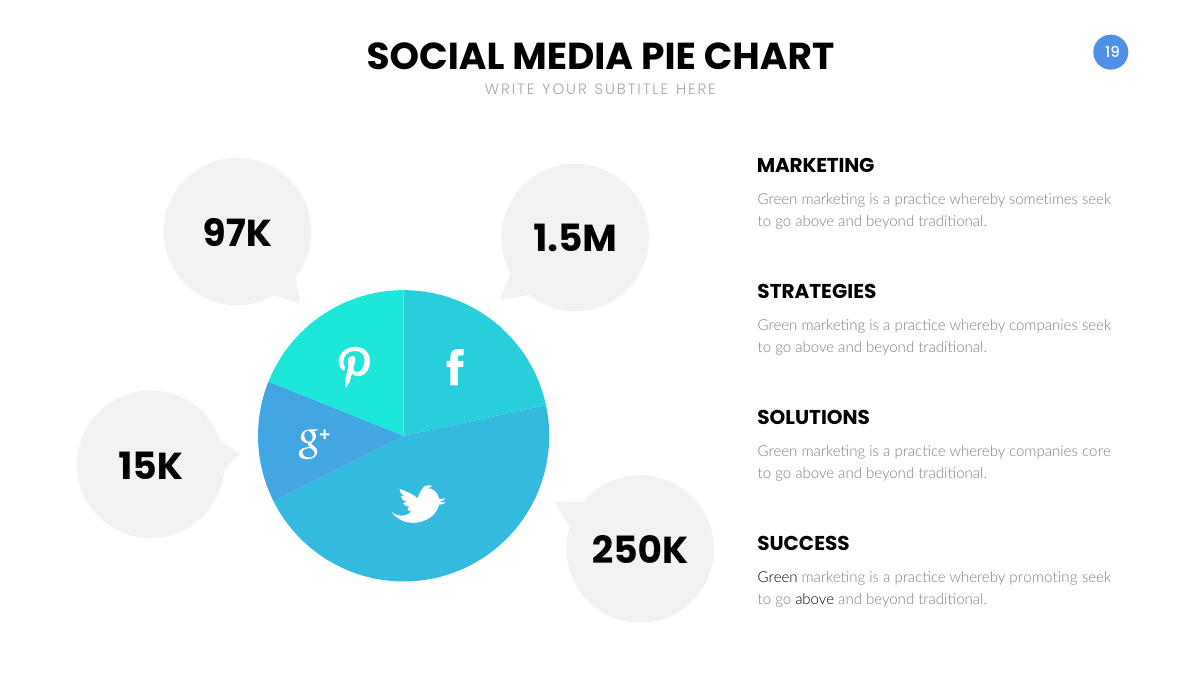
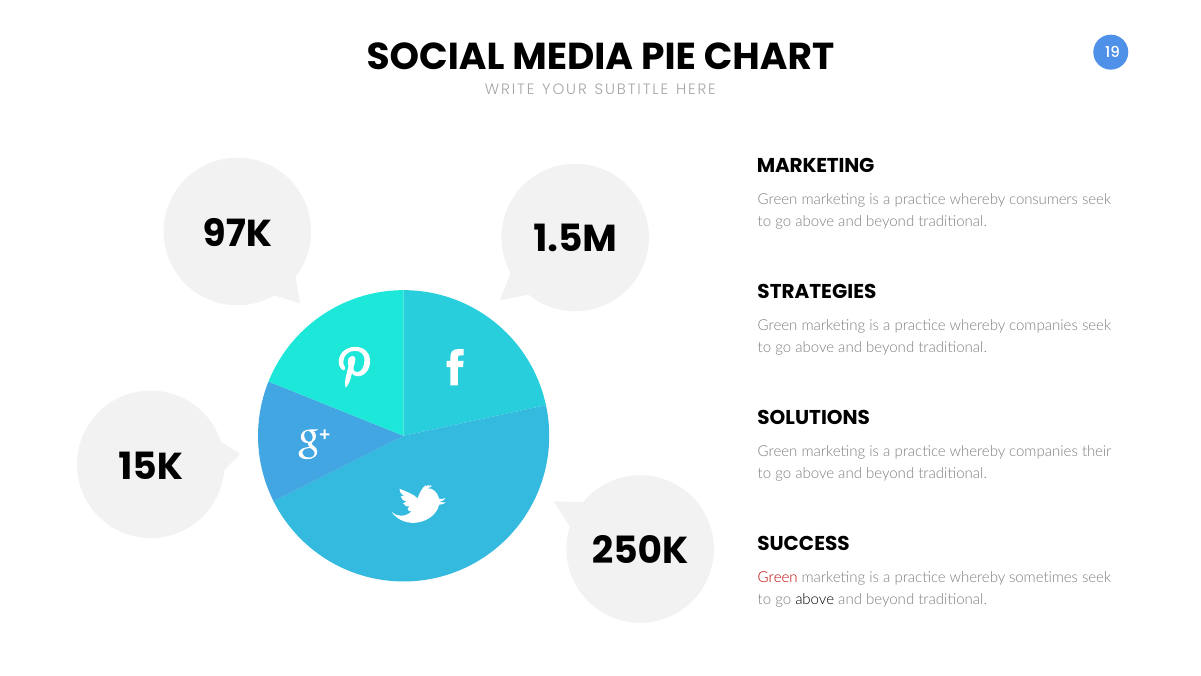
sometimes: sometimes -> consumers
core: core -> their
Green at (778, 578) colour: black -> red
promoting: promoting -> sometimes
